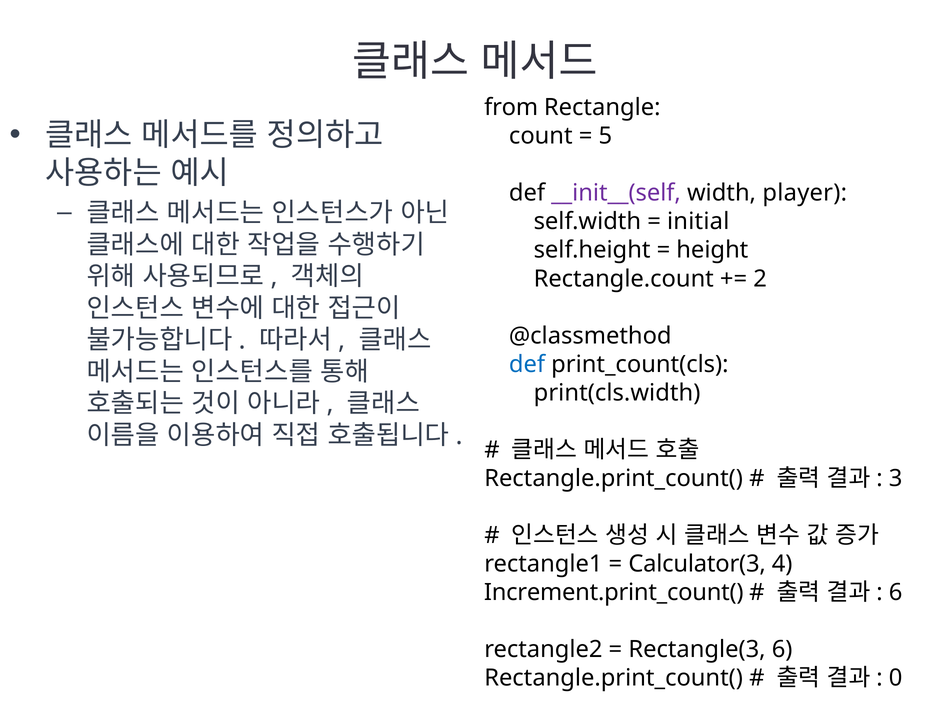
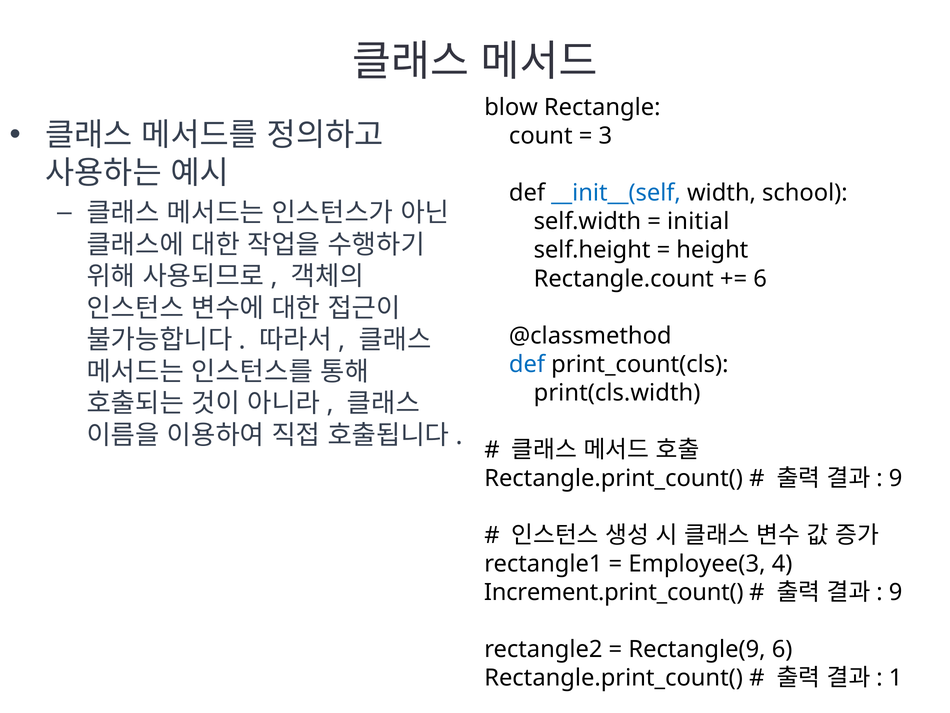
from: from -> blow
5: 5 -> 3
__init__(self colour: purple -> blue
player: player -> school
2 at (760, 278): 2 -> 6
3 at (896, 478): 3 -> 9
Calculator(3: Calculator(3 -> Employee(3
6 at (896, 592): 6 -> 9
Rectangle(3: Rectangle(3 -> Rectangle(9
0: 0 -> 1
